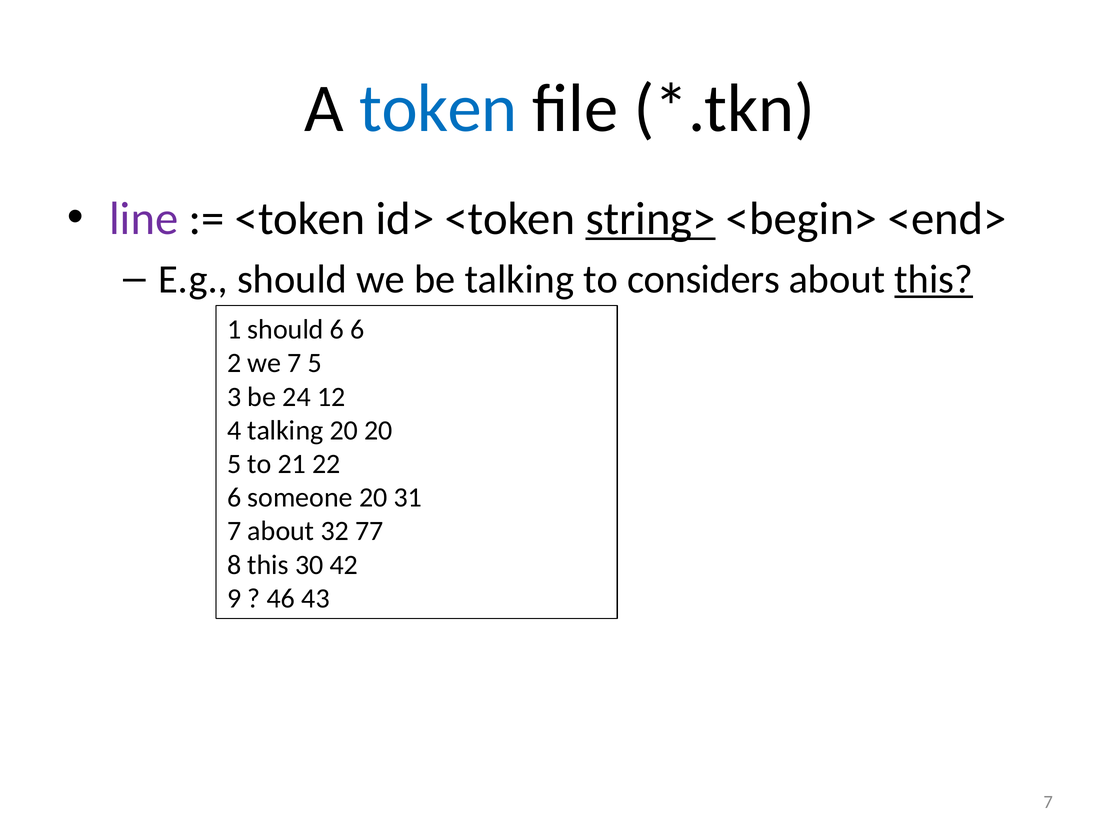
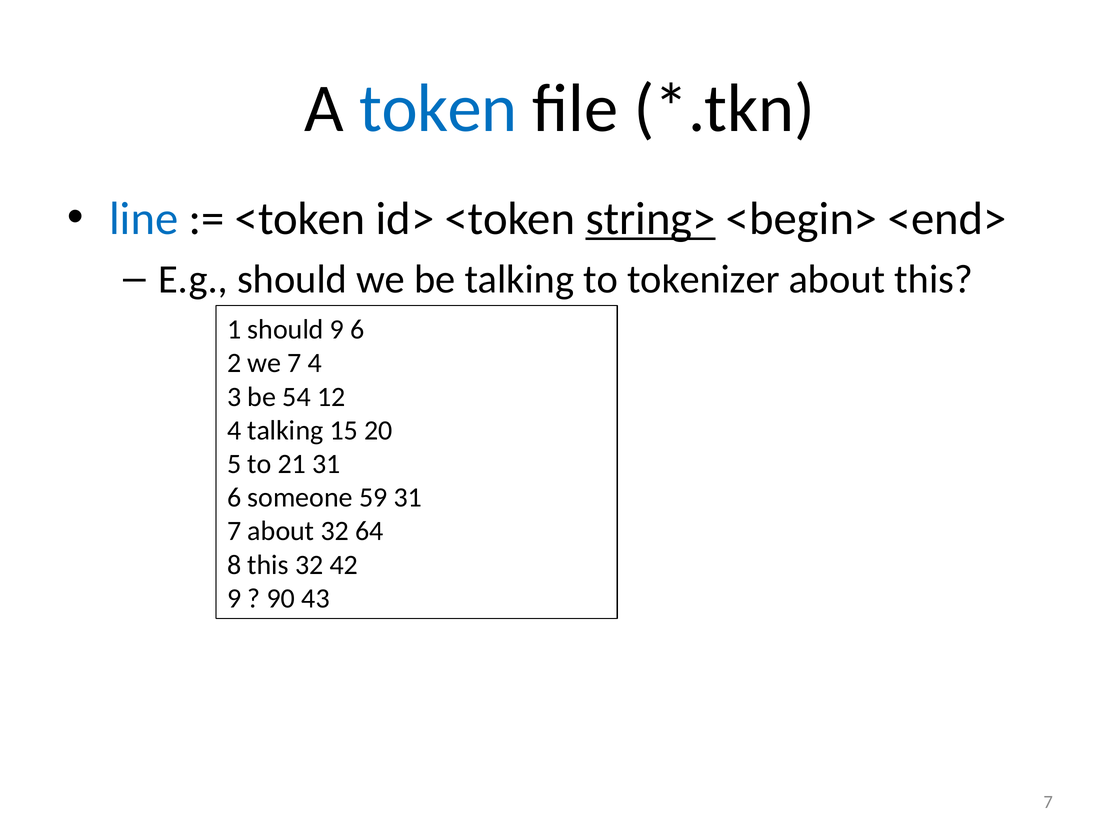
line colour: purple -> blue
considers: considers -> tokenizer
this at (934, 279) underline: present -> none
should 6: 6 -> 9
7 5: 5 -> 4
24: 24 -> 54
talking 20: 20 -> 15
21 22: 22 -> 31
someone 20: 20 -> 59
77: 77 -> 64
this 30: 30 -> 32
46: 46 -> 90
